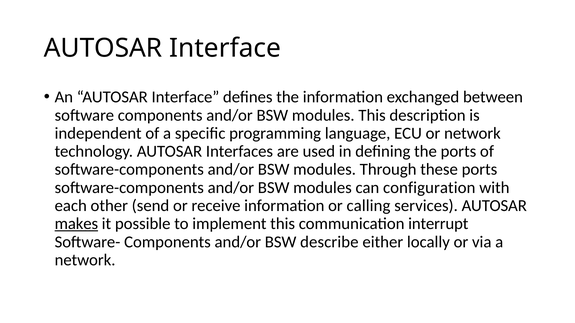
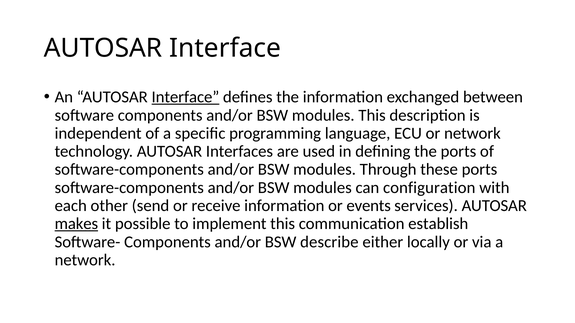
Interface at (185, 97) underline: none -> present
calling: calling -> events
interrupt: interrupt -> establish
